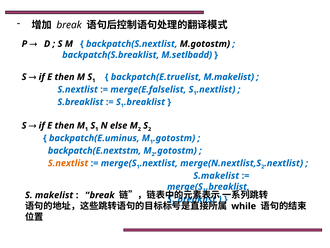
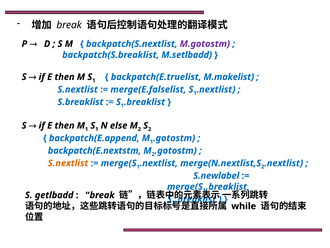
M.gotostm colour: black -> purple
backpatch(E.uminus: backpatch(E.uminus -> backpatch(E.append
S.makelist: S.makelist -> S.newlabel
makelist: makelist -> getlbadd
